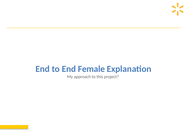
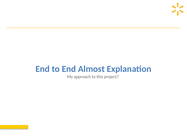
Female: Female -> Almost
